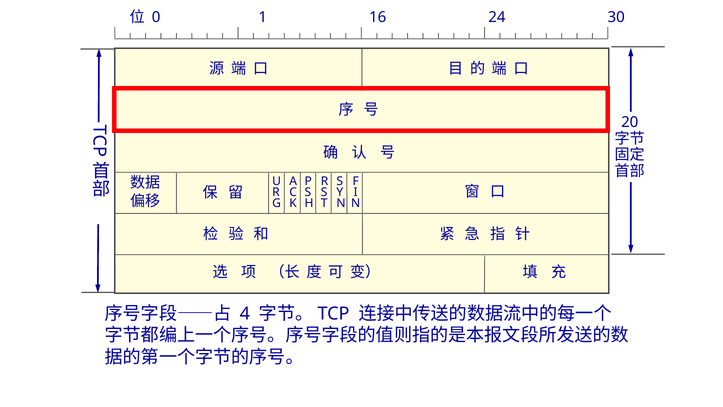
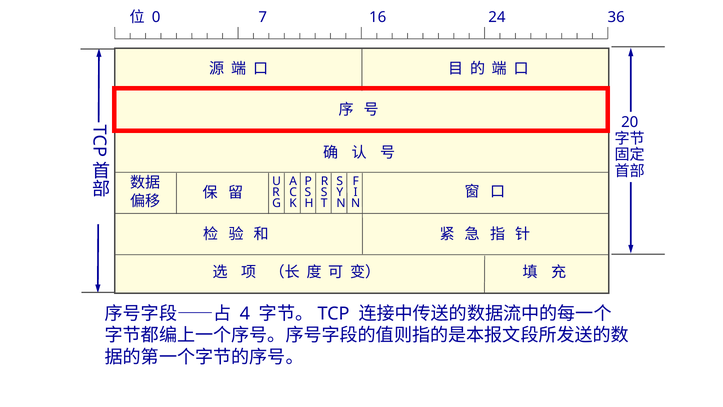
1: 1 -> 7
30: 30 -> 36
